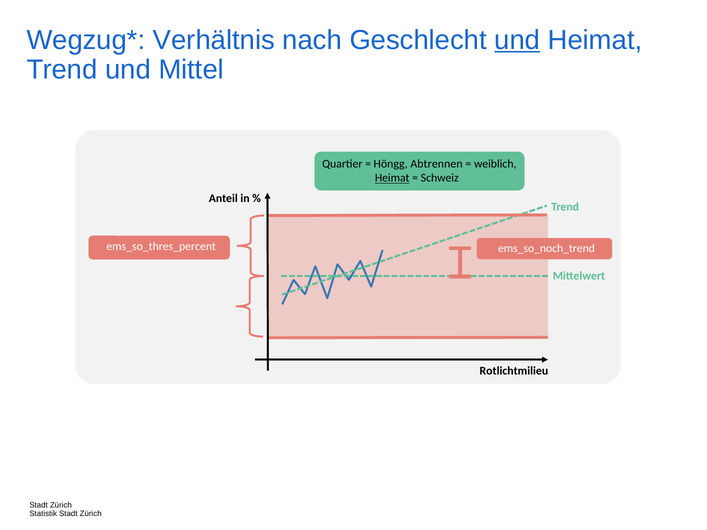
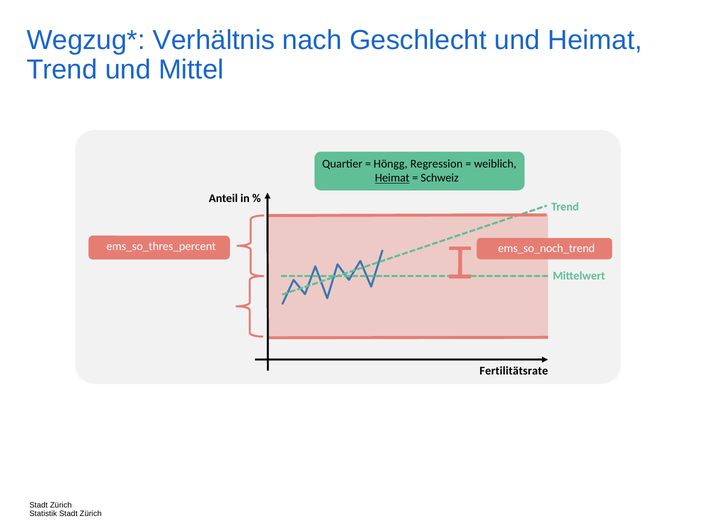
und at (517, 40) underline: present -> none
Abtrennen: Abtrennen -> Regression
Rotlichtmilieu: Rotlichtmilieu -> Fertilitätsrate
